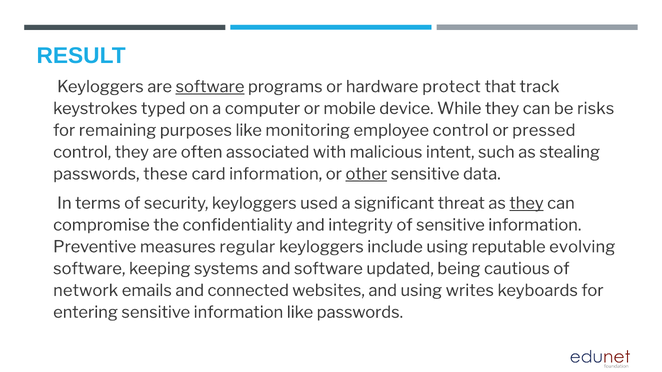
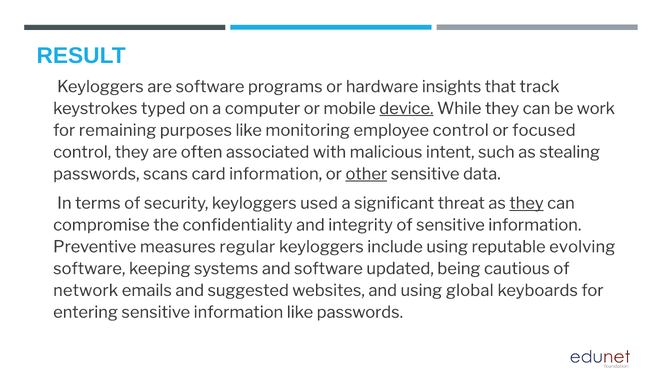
software at (210, 87) underline: present -> none
protect: protect -> insights
device underline: none -> present
risks: risks -> work
pressed: pressed -> focused
these: these -> scans
connected: connected -> suggested
writes: writes -> global
